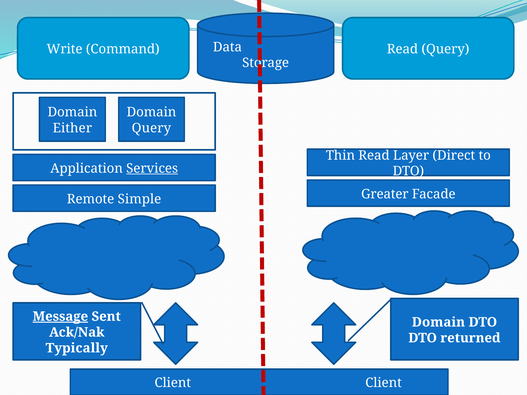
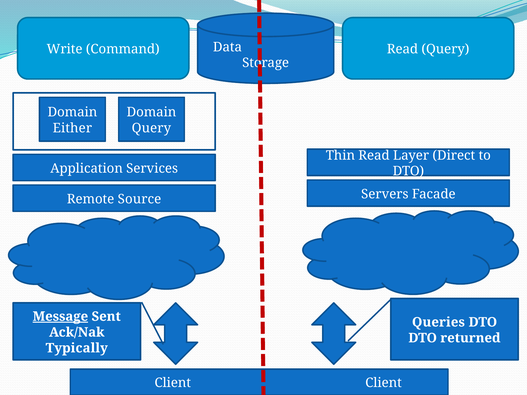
Services underline: present -> none
Greater: Greater -> Servers
Simple: Simple -> Source
Domain at (438, 322): Domain -> Queries
